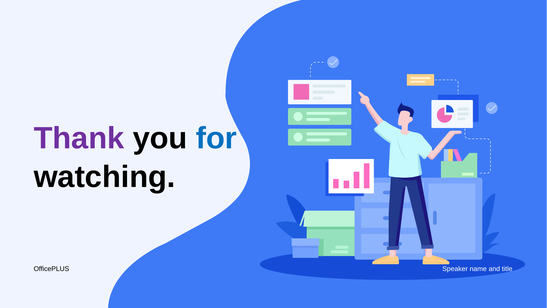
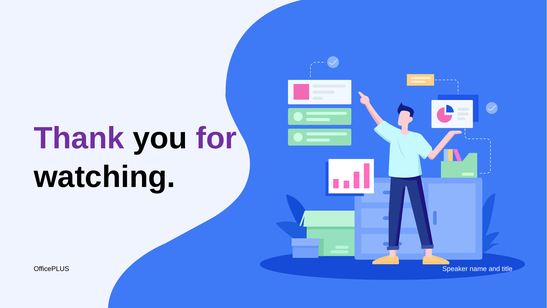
for colour: blue -> purple
